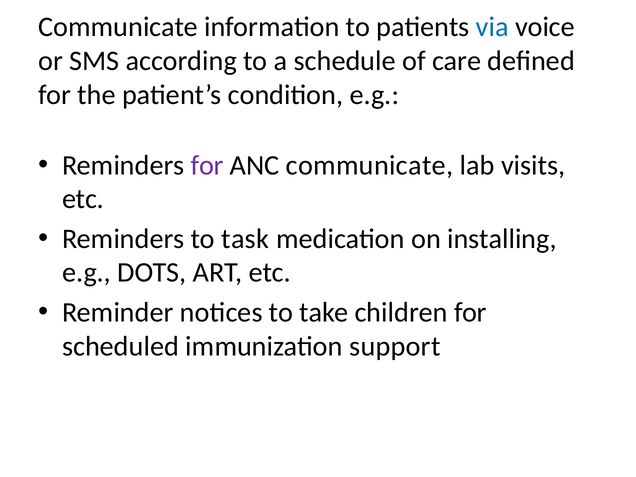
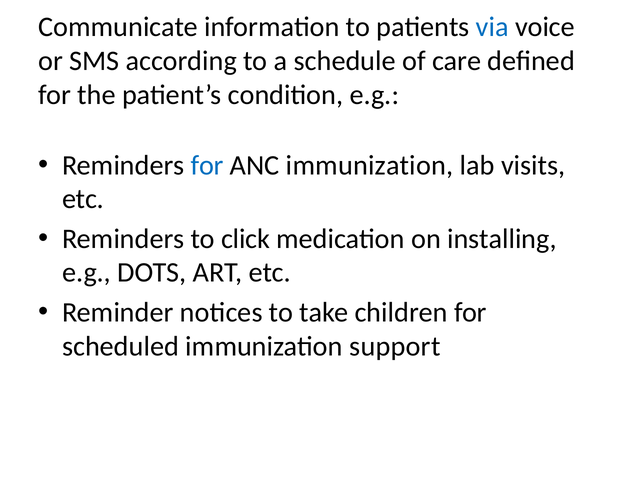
for at (207, 165) colour: purple -> blue
ANC communicate: communicate -> immunization
task: task -> click
